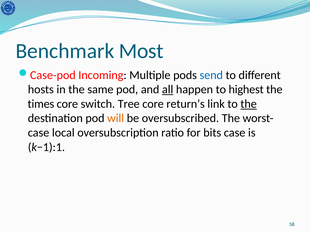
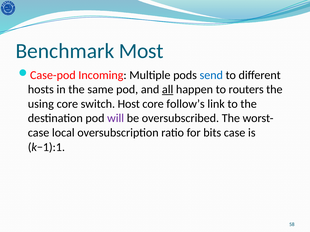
highest: highest -> routers
times: times -> using
Tree: Tree -> Host
return’s: return’s -> follow’s
the at (249, 104) underline: present -> none
will colour: orange -> purple
